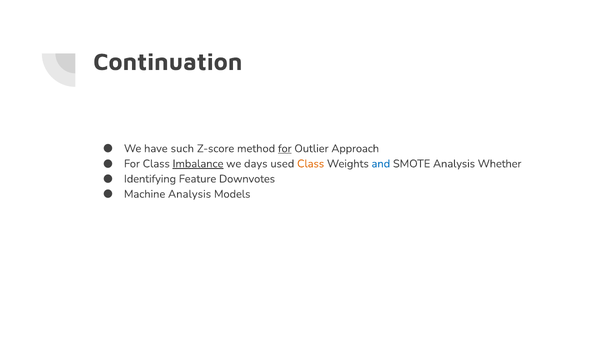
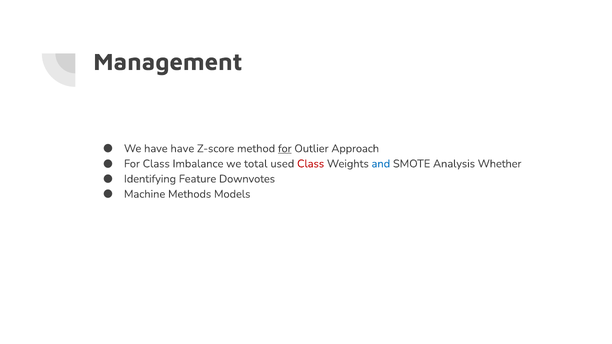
Continuation: Continuation -> Management
have such: such -> have
Imbalance underline: present -> none
days: days -> total
Class at (311, 164) colour: orange -> red
Machine Analysis: Analysis -> Methods
